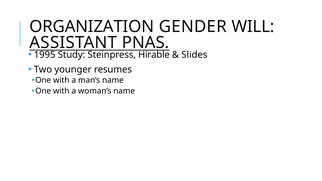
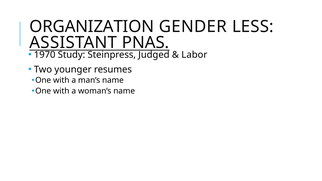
WILL: WILL -> LESS
1995: 1995 -> 1970
Hirable: Hirable -> Judged
Slides: Slides -> Labor
